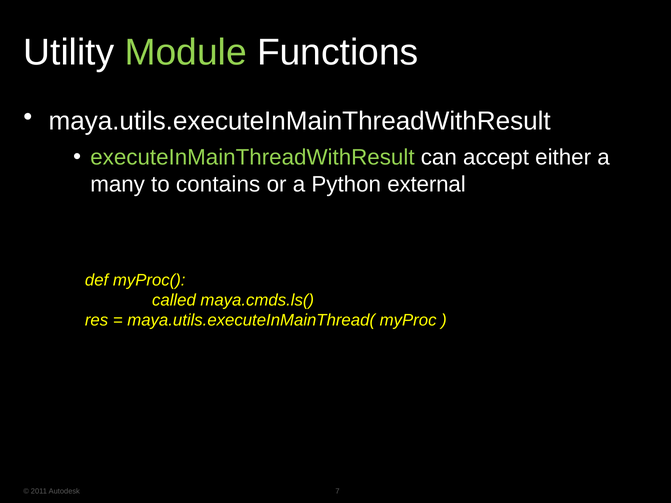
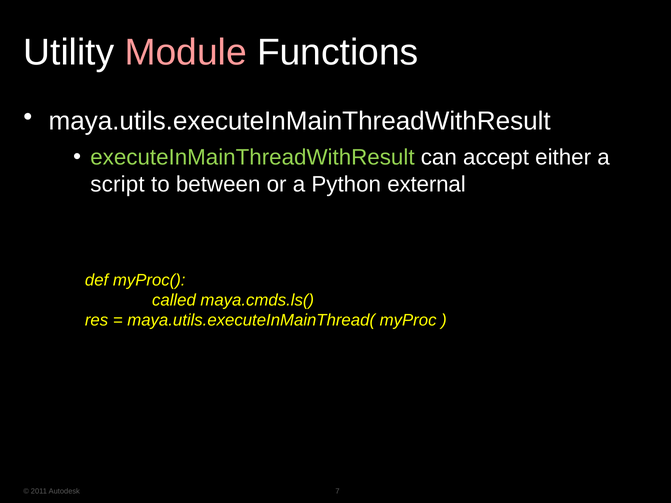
Module colour: light green -> pink
many: many -> script
contains: contains -> between
